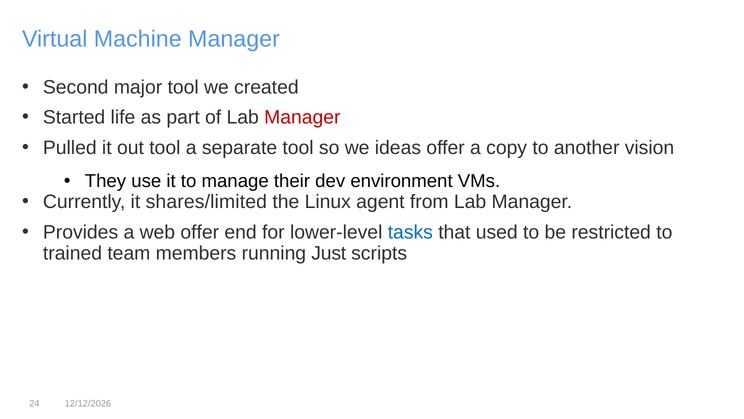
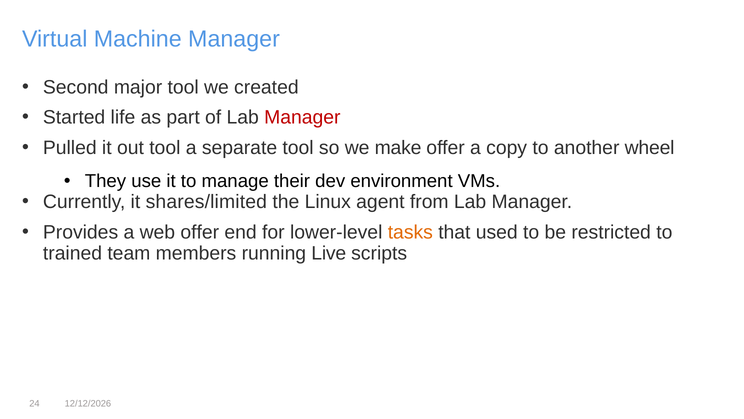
ideas: ideas -> make
vision: vision -> wheel
tasks colour: blue -> orange
Just: Just -> Live
